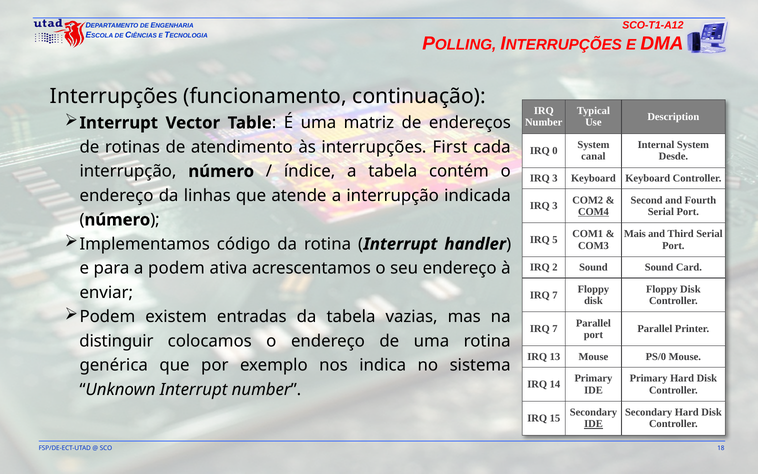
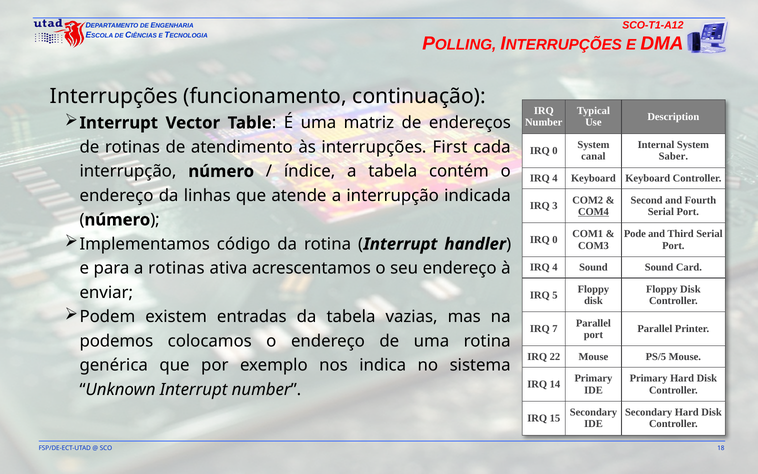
Desde: Desde -> Saber
3 at (555, 178): 3 -> 4
Mais: Mais -> Pode
5 at (555, 240): 5 -> 0
2 at (555, 267): 2 -> 4
a podem: podem -> rotinas
7 at (555, 295): 7 -> 5
distinguir: distinguir -> podemos
13: 13 -> 22
PS/0: PS/0 -> PS/5
IDE at (593, 424) underline: present -> none
